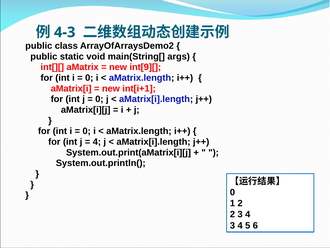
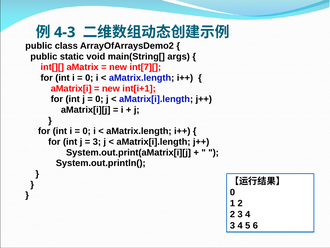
int[9][: int[9][ -> int[7][
4 at (97, 142): 4 -> 3
